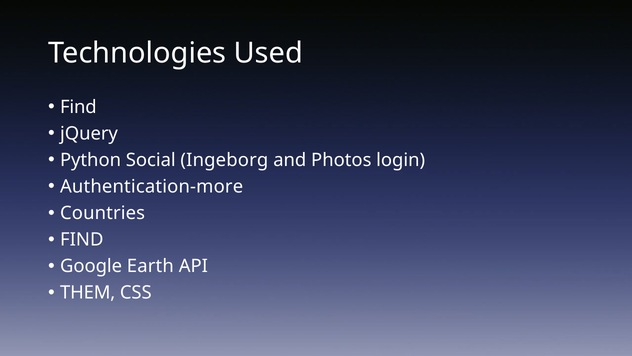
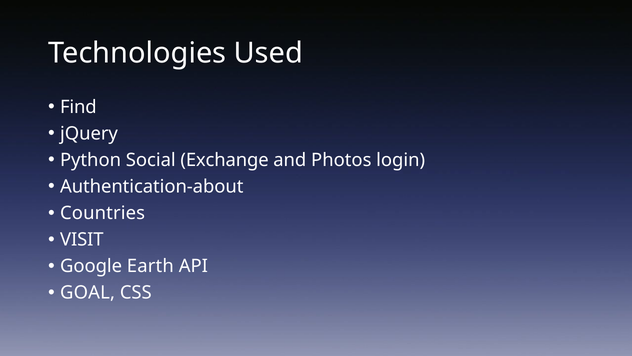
Ingeborg: Ingeborg -> Exchange
Authentication-more: Authentication-more -> Authentication-about
FIND at (82, 239): FIND -> VISIT
THEM: THEM -> GOAL
